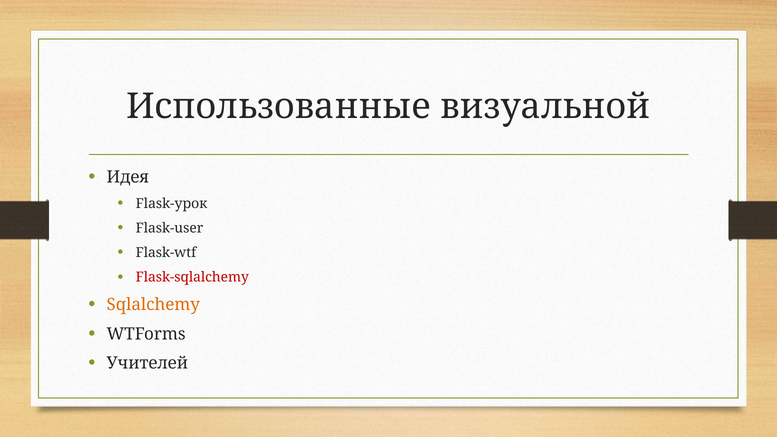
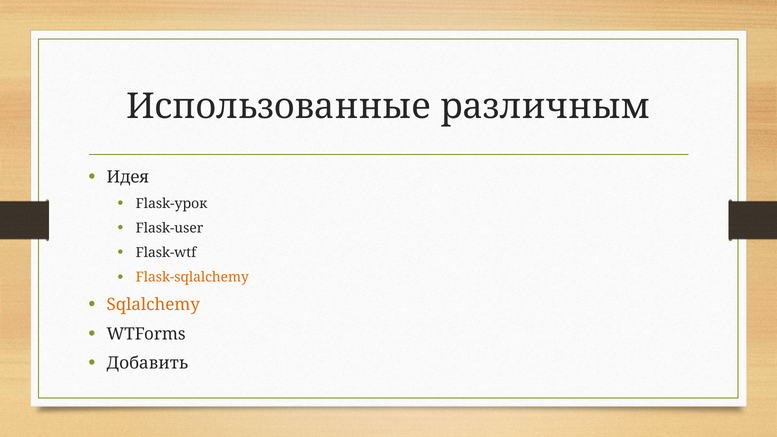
визуальной: визуальной -> различным
Flask-sqlalchemy colour: red -> orange
Учителей: Учителей -> Добавить
